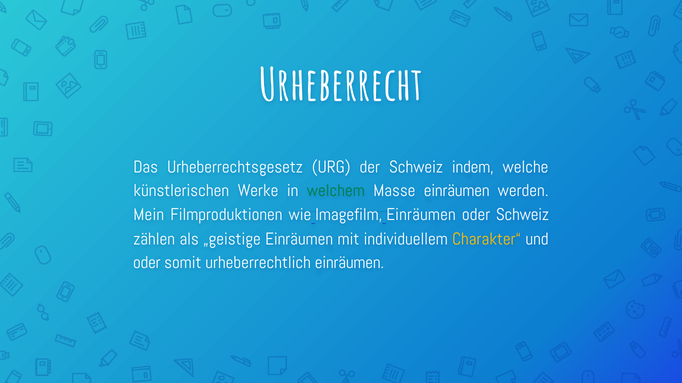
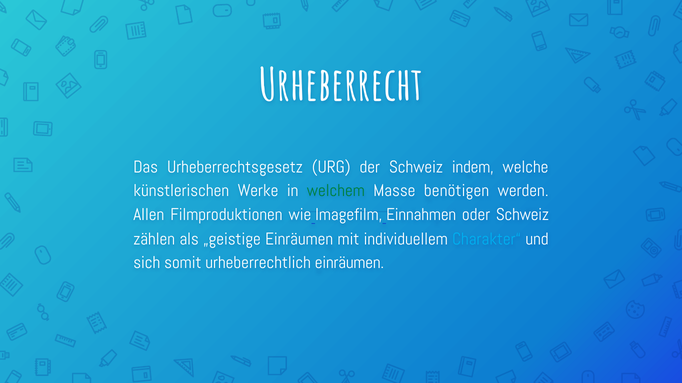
Masse einräumen: einräumen -> benötigen
Mein: Mein -> Allen
Imagefilm Einräumen: Einräumen -> Einnahmen
Charakter“ colour: yellow -> light blue
oder at (147, 263): oder -> sich
